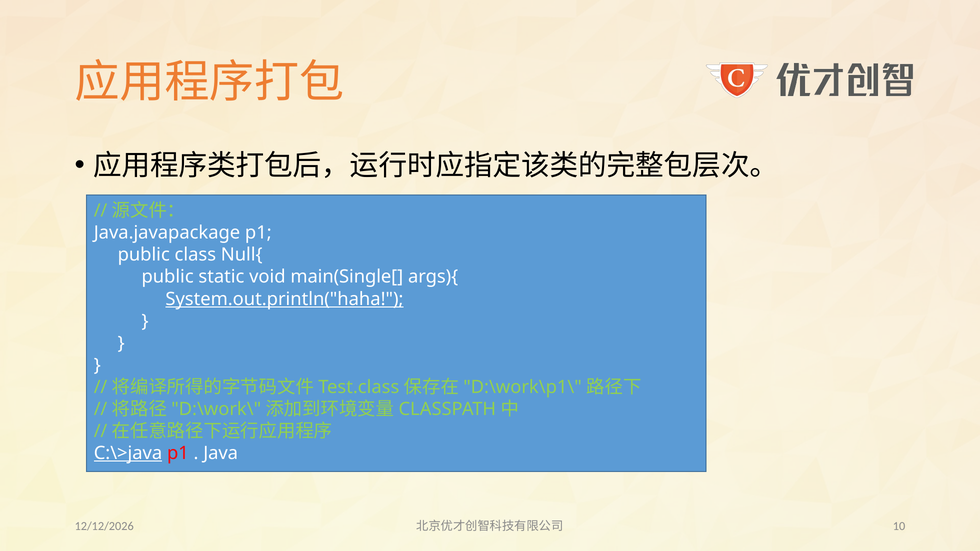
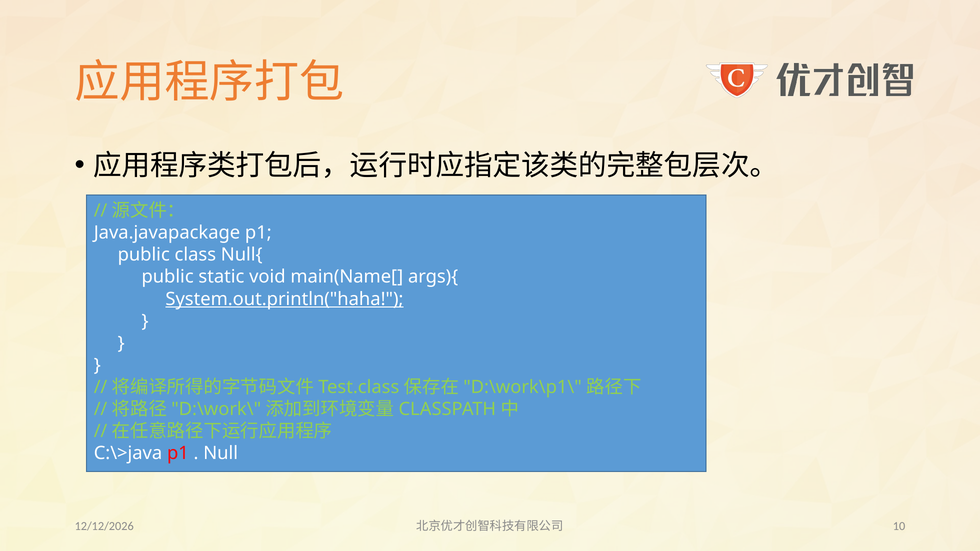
main(Single[: main(Single[ -> main(Name[
C:\>java underline: present -> none
Java: Java -> Null
